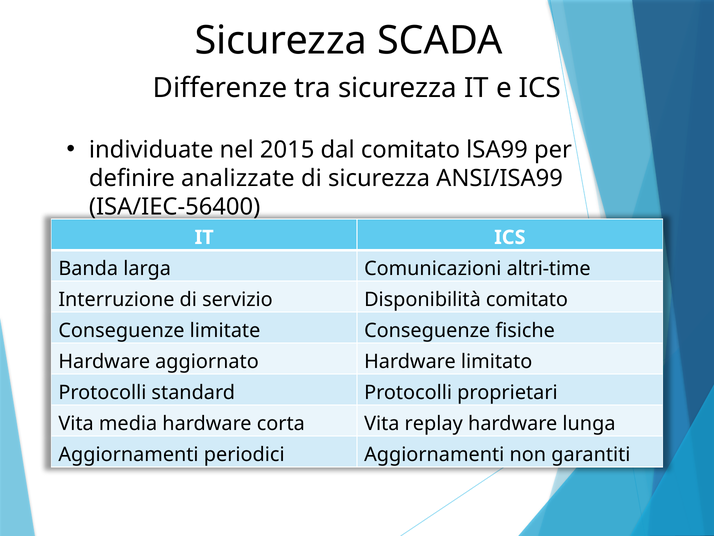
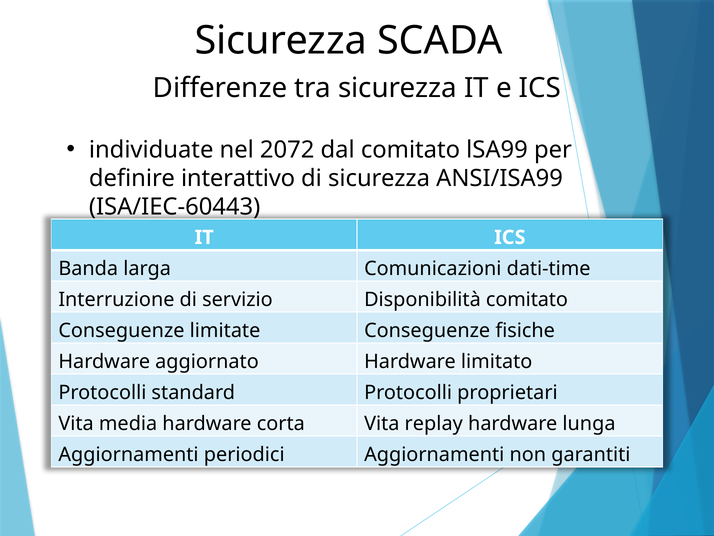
2015: 2015 -> 2072
analizzate: analizzate -> interattivo
ISA/IEC-56400: ISA/IEC-56400 -> ISA/IEC-60443
altri-time: altri-time -> dati-time
